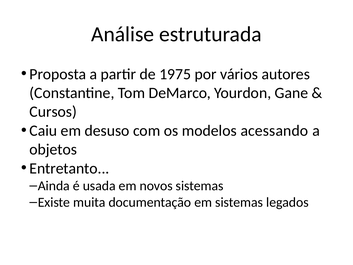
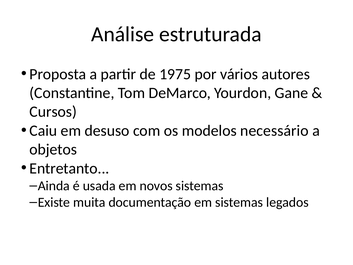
acessando: acessando -> necessário
